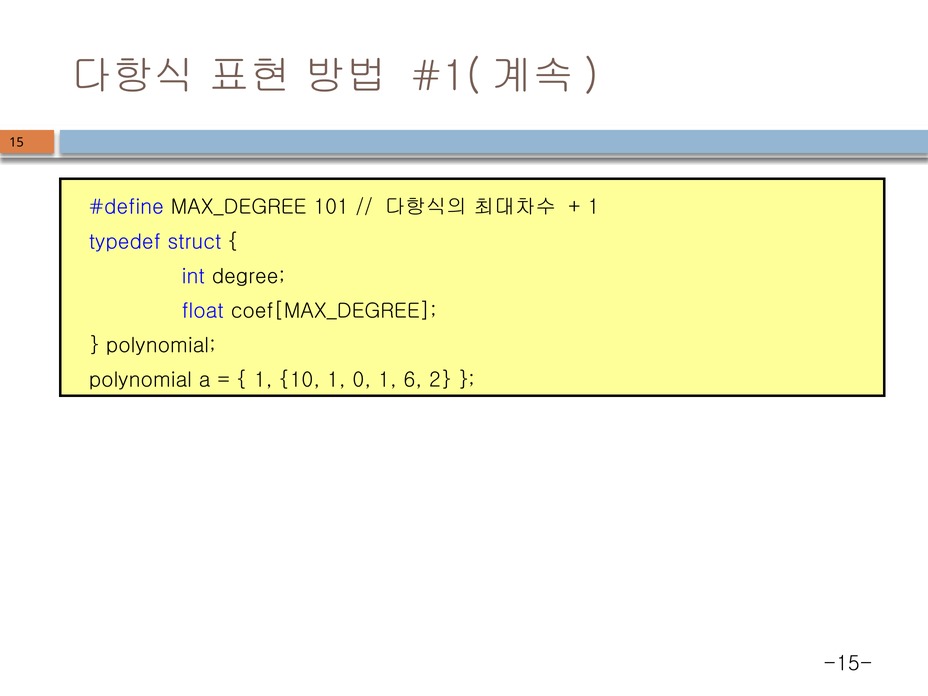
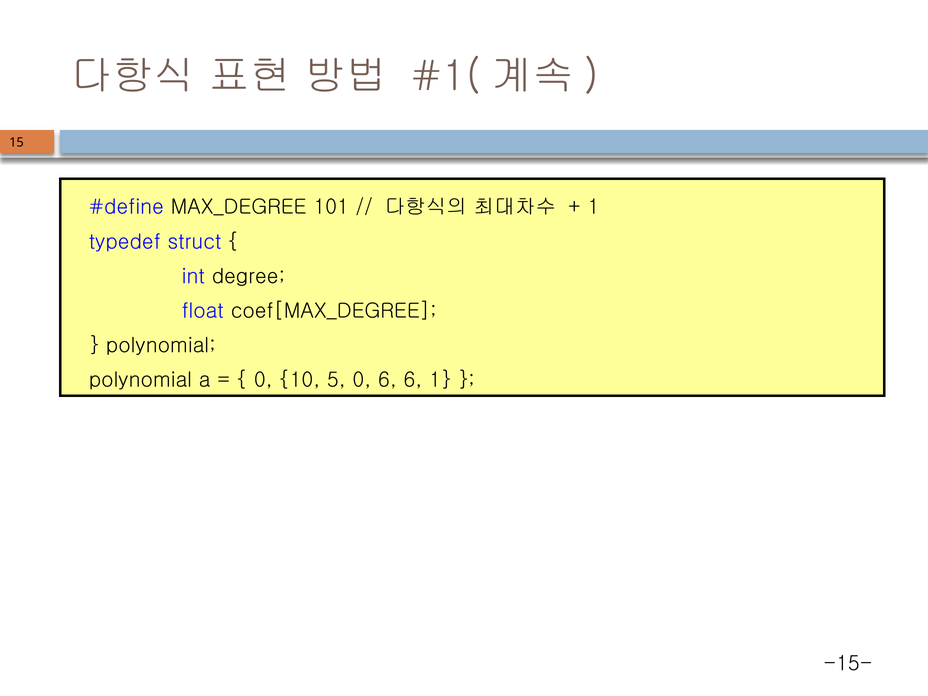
1 at (263, 380): 1 -> 0
10 1: 1 -> 5
0 1: 1 -> 6
6 2: 2 -> 1
